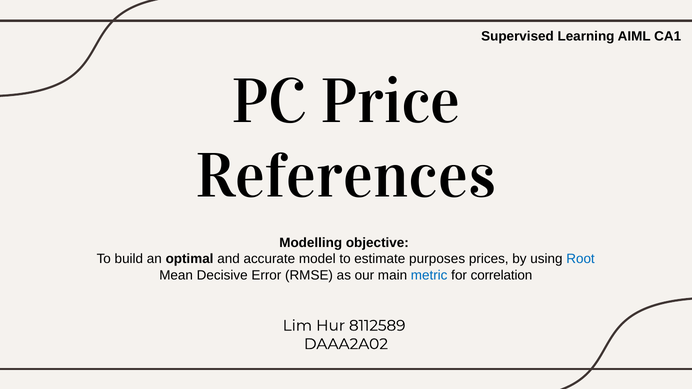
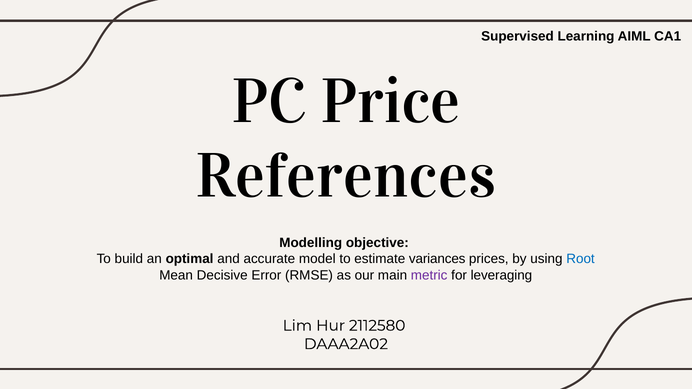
purposes: purposes -> variances
metric colour: blue -> purple
correlation: correlation -> leveraging
8112589: 8112589 -> 2112580
